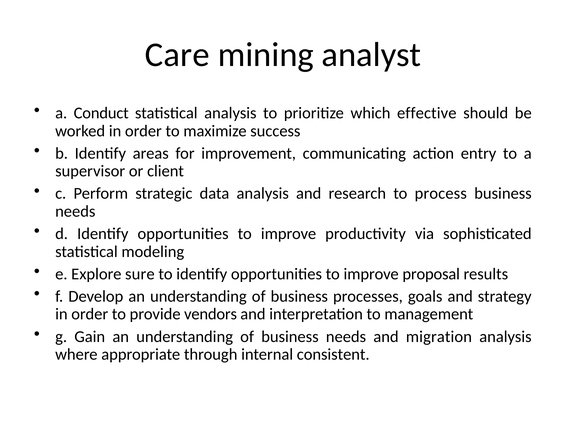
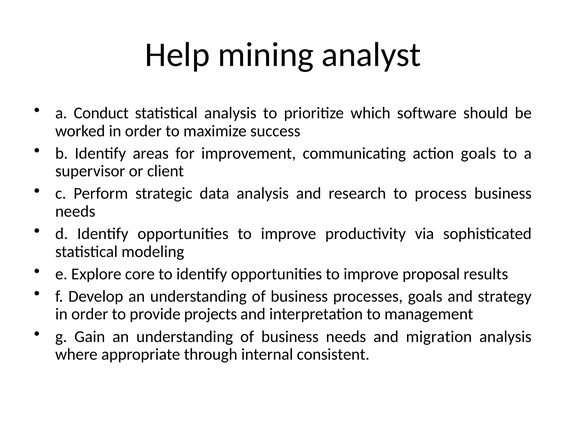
Care: Care -> Help
effective: effective -> software
action entry: entry -> goals
sure: sure -> core
vendors: vendors -> projects
